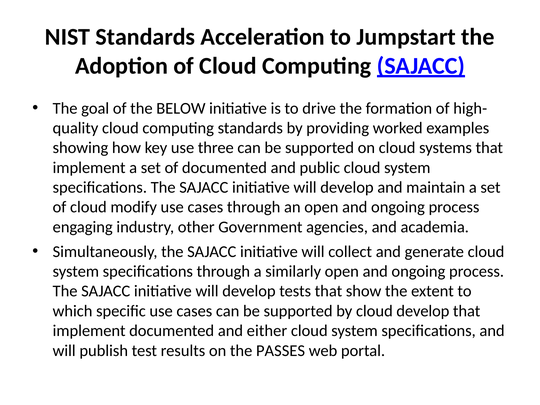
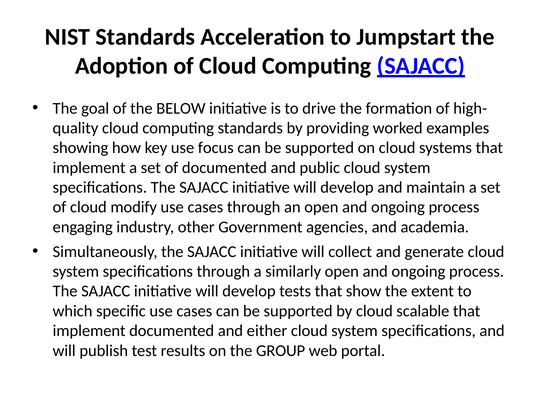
three: three -> focus
cloud develop: develop -> scalable
PASSES: PASSES -> GROUP
